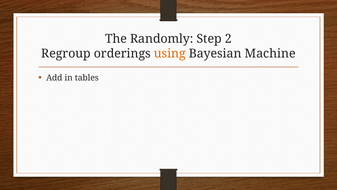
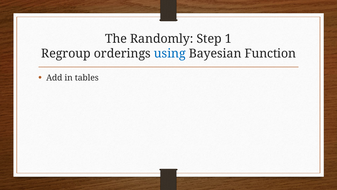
2: 2 -> 1
using colour: orange -> blue
Machine: Machine -> Function
